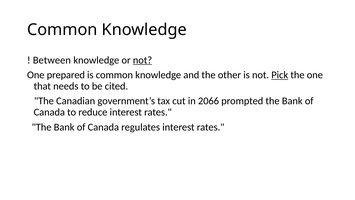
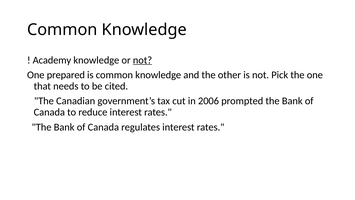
Between: Between -> Academy
Pick underline: present -> none
2066: 2066 -> 2006
